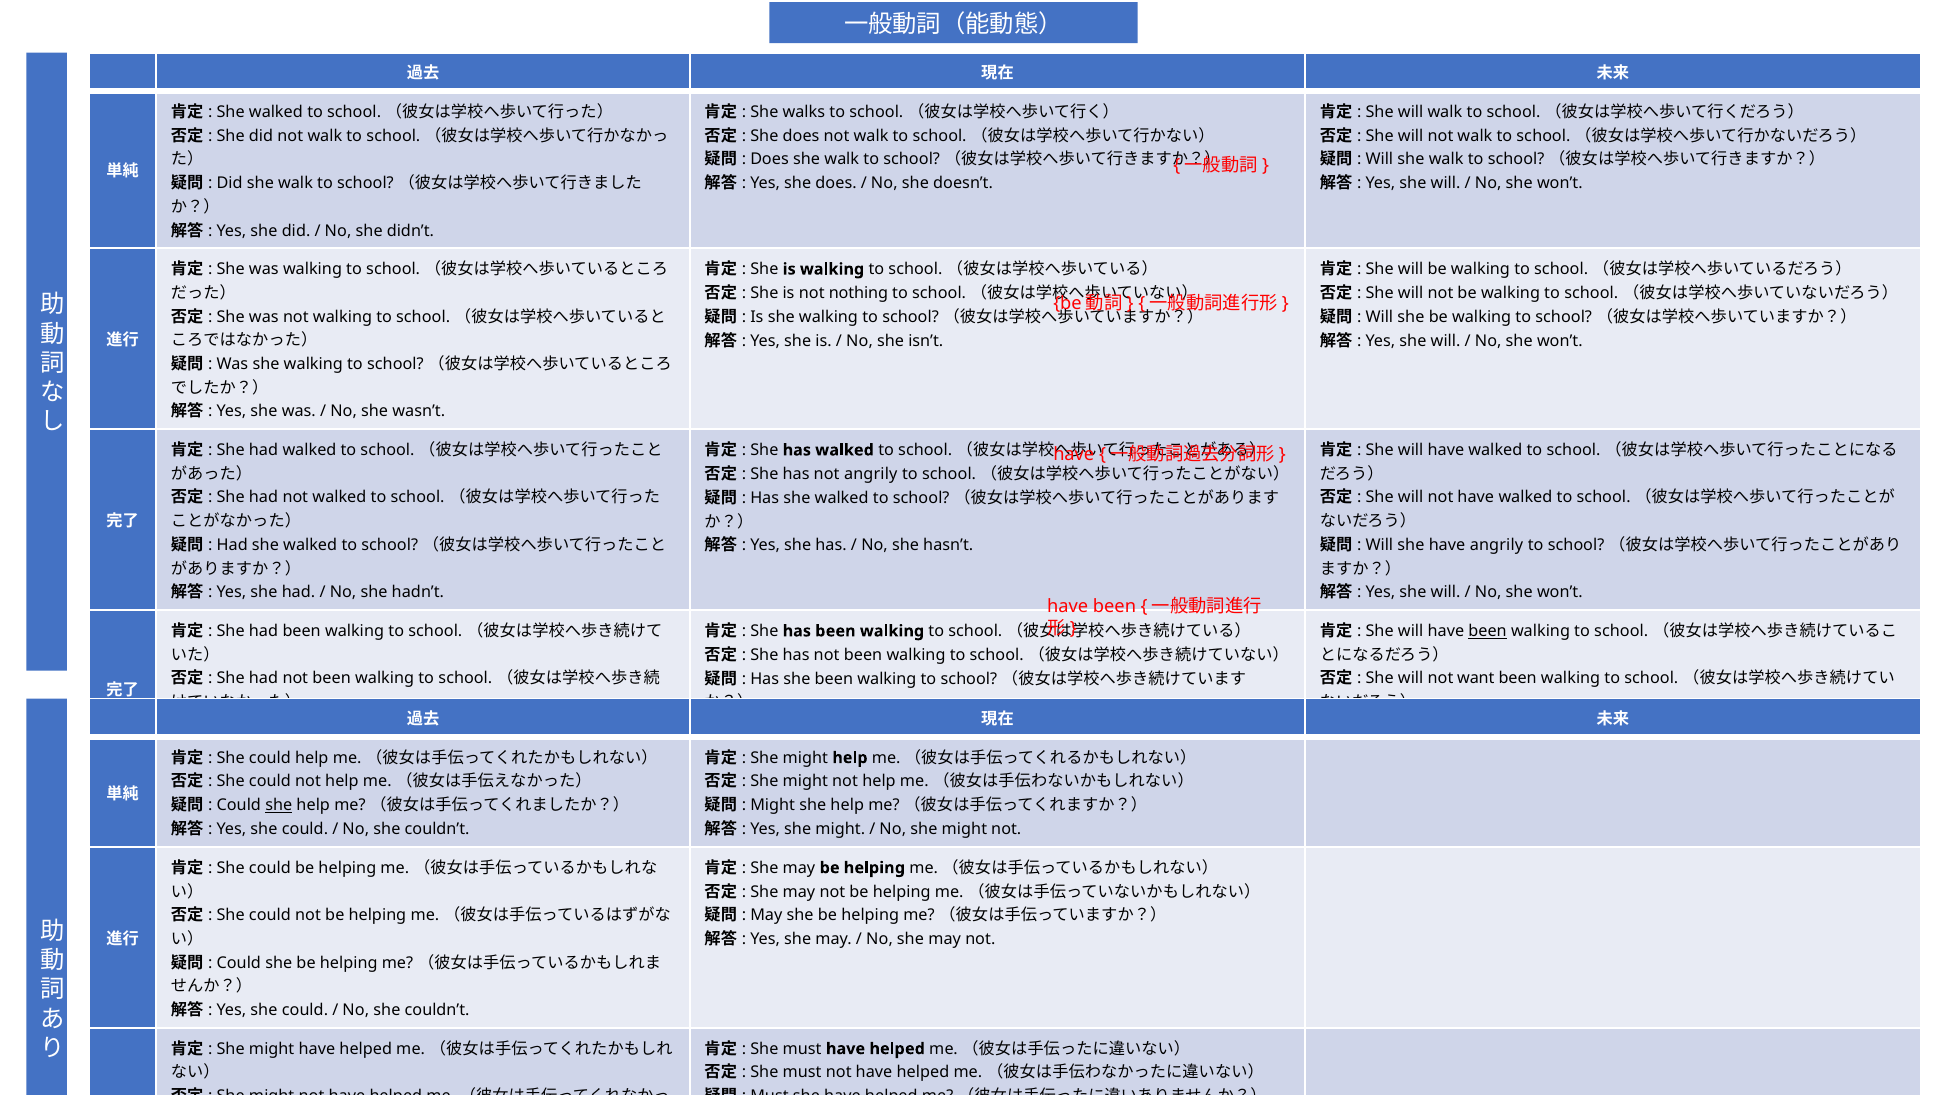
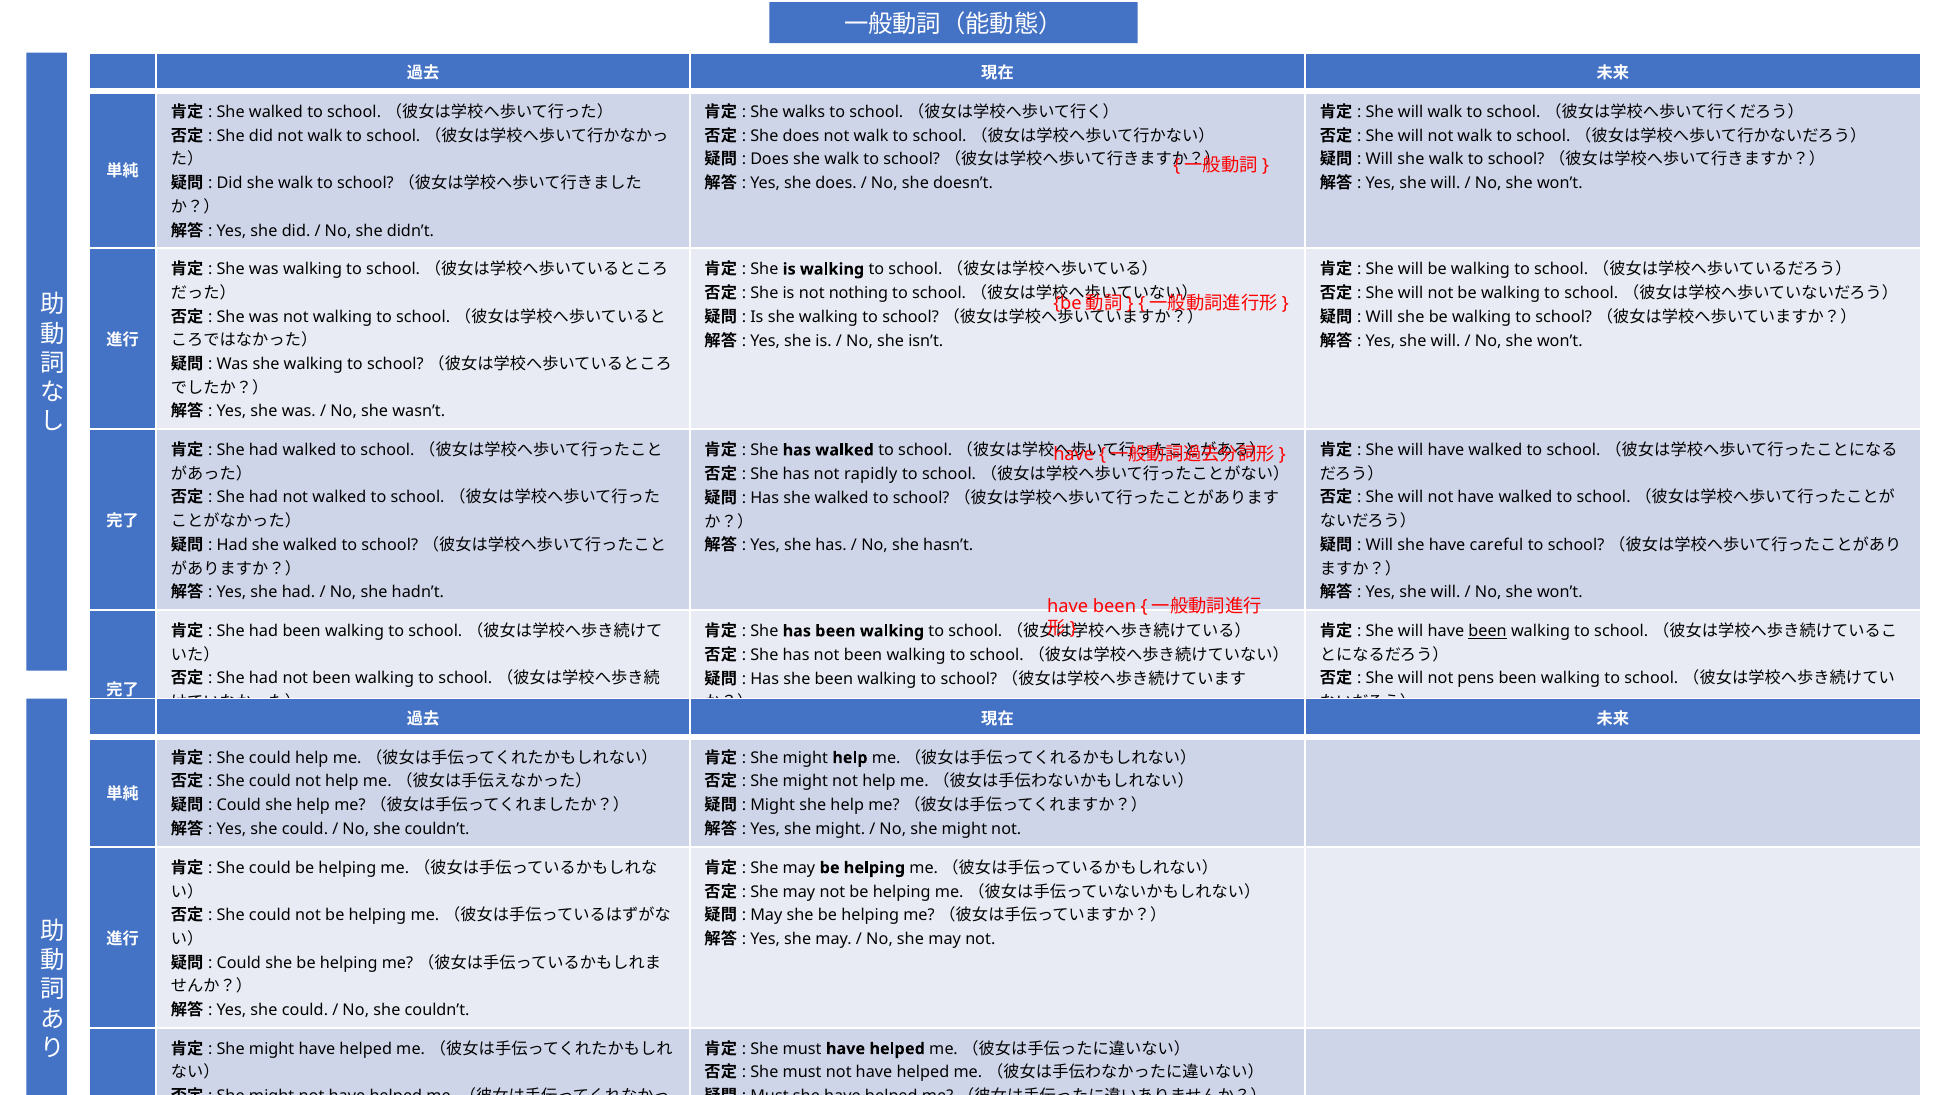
not angrily: angrily -> rapidly
have angrily: angrily -> careful
want: want -> pens
she at (279, 806) underline: present -> none
